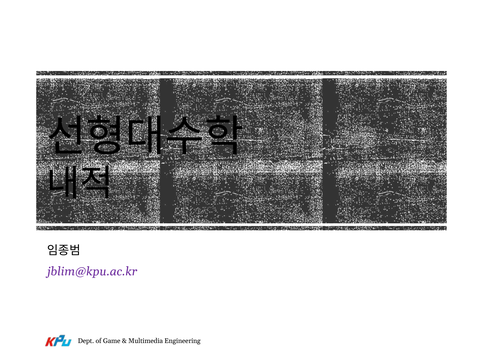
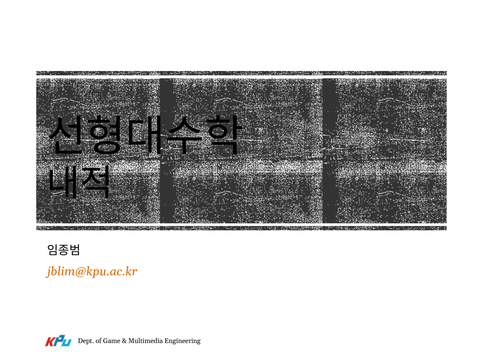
jblim@kpu.ac.kr colour: purple -> orange
